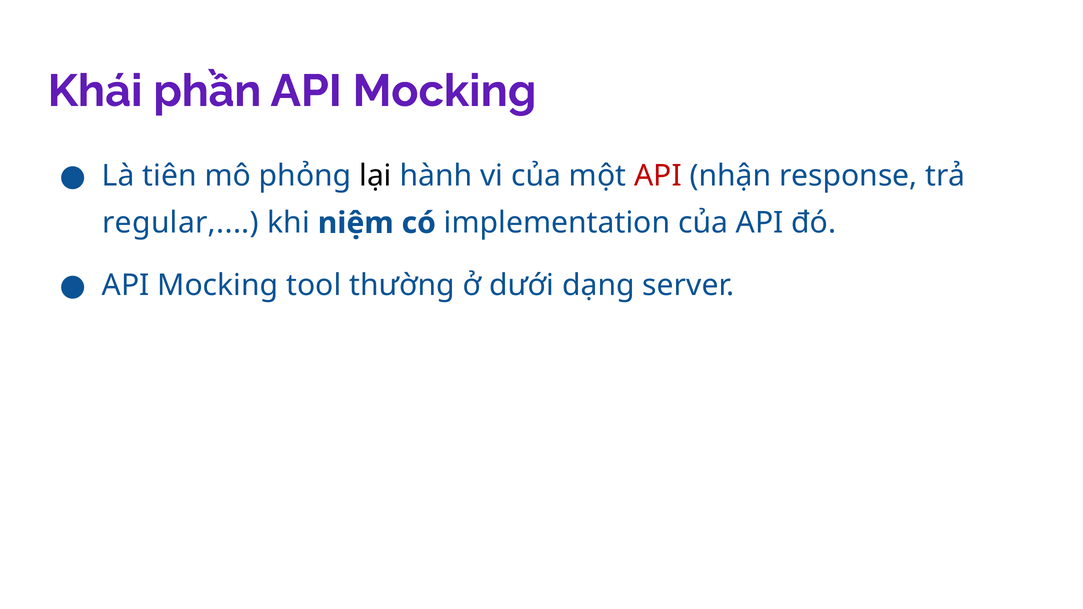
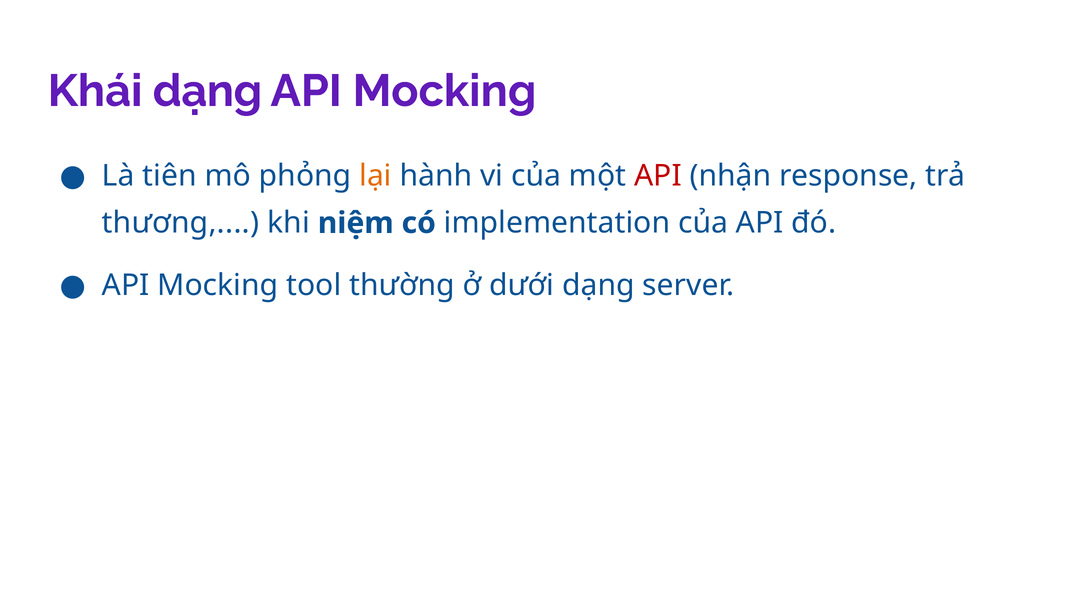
Khái phần: phần -> dạng
lại colour: black -> orange
regular: regular -> thương
